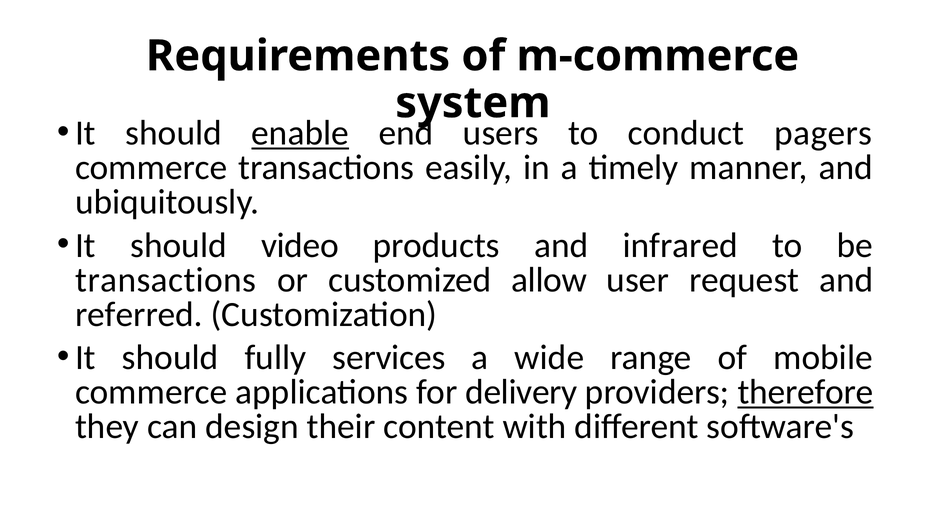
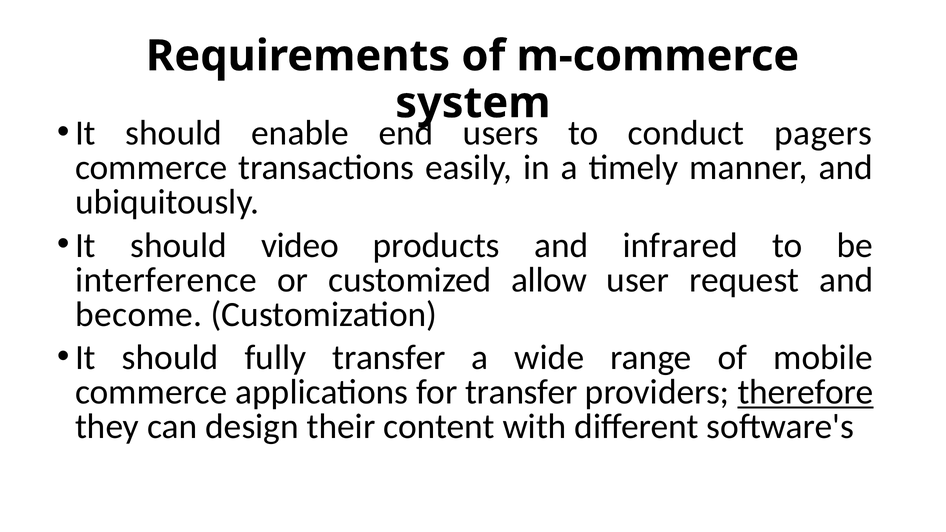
enable underline: present -> none
transactions at (166, 280): transactions -> interference
referred: referred -> become
fully services: services -> transfer
for delivery: delivery -> transfer
